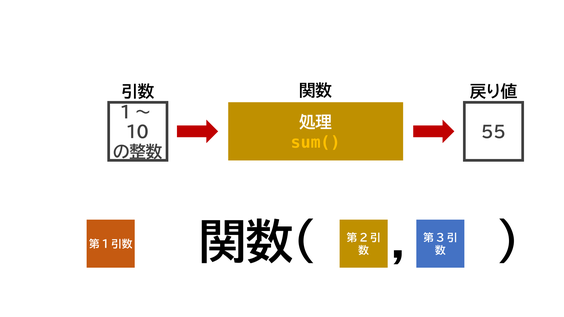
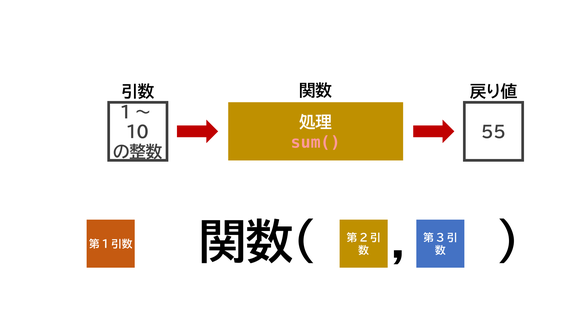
sum( colour: yellow -> pink
